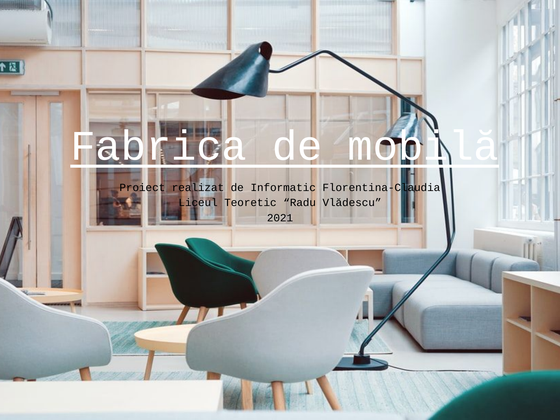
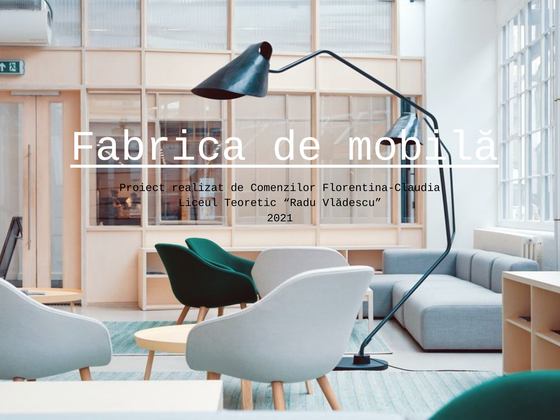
Informatic: Informatic -> Comenzilor
